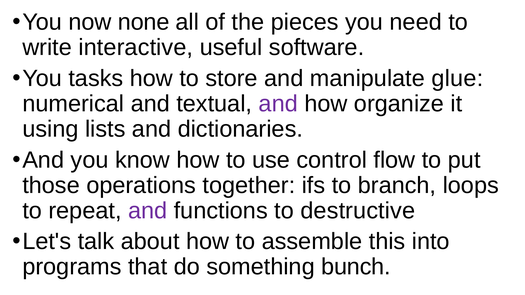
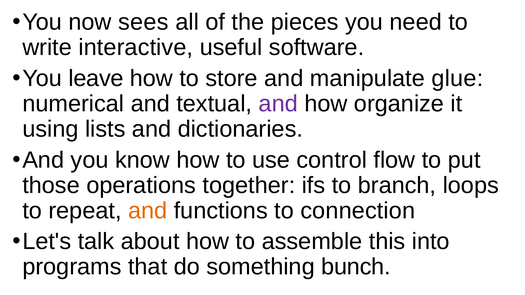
none: none -> sees
tasks: tasks -> leave
and at (148, 211) colour: purple -> orange
destructive: destructive -> connection
